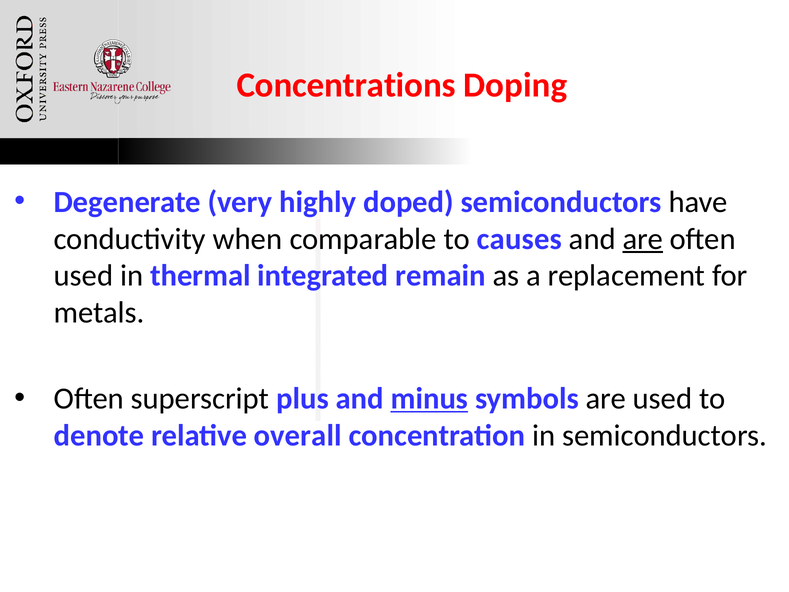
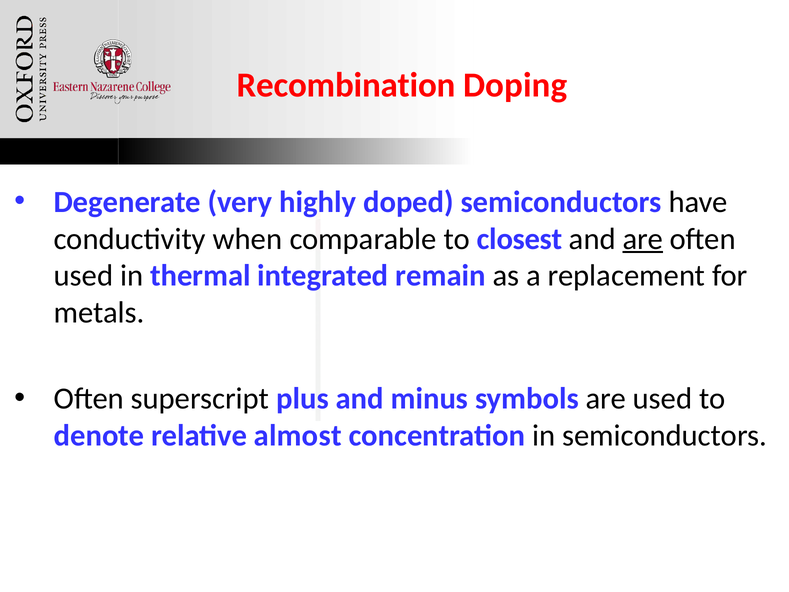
Concentrations: Concentrations -> Recombination
causes: causes -> closest
minus underline: present -> none
overall: overall -> almost
